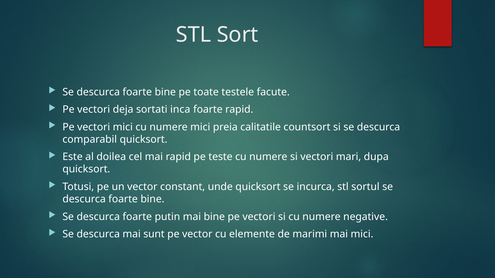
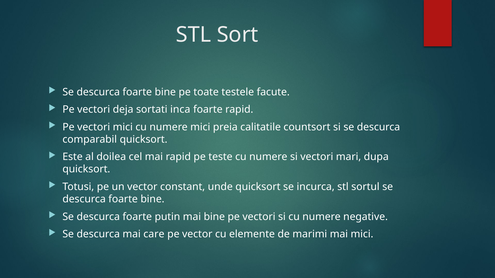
sunt: sunt -> care
